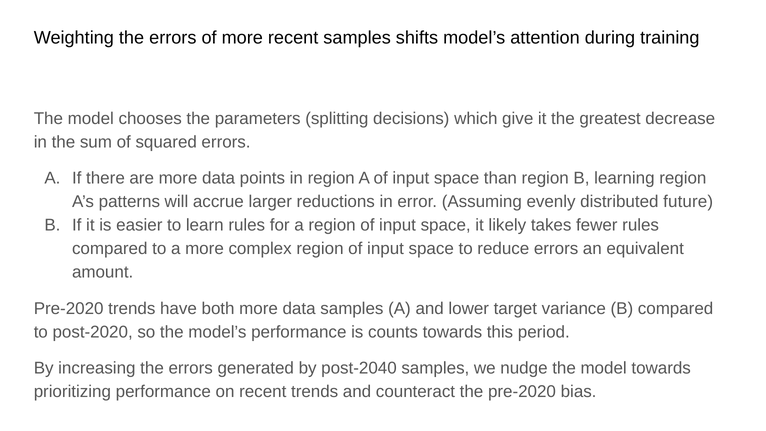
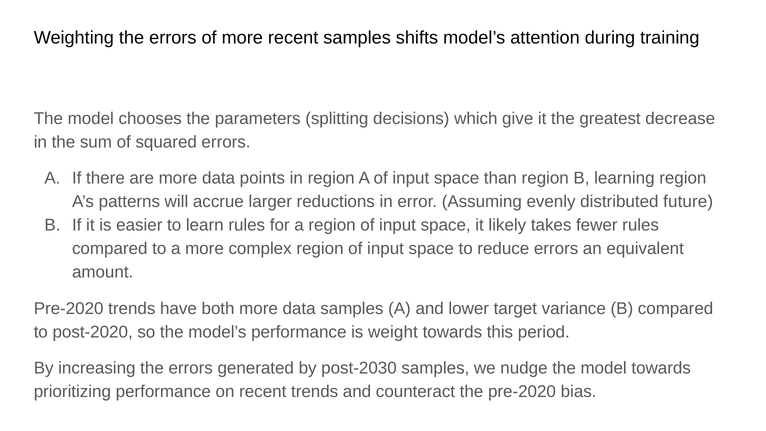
counts: counts -> weight
post-2040: post-2040 -> post-2030
